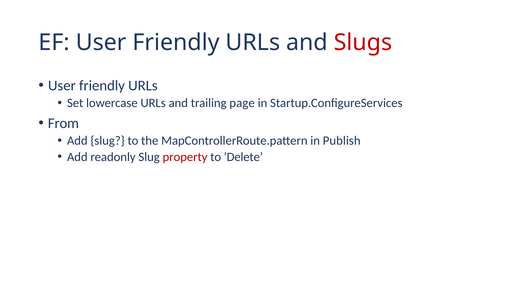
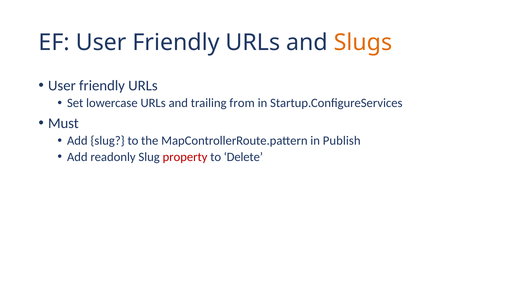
Slugs colour: red -> orange
page: page -> from
From: From -> Must
